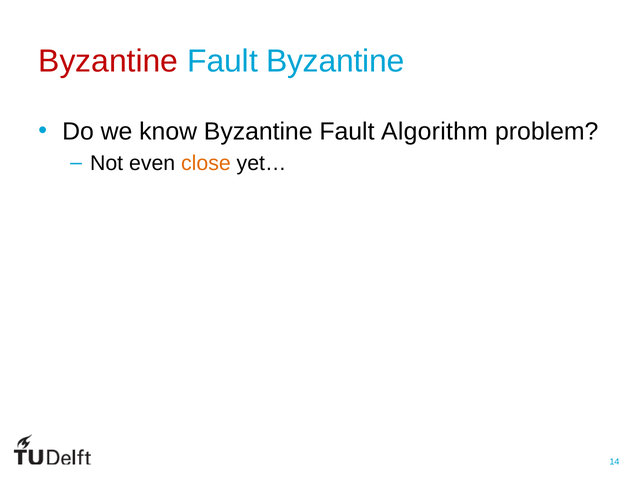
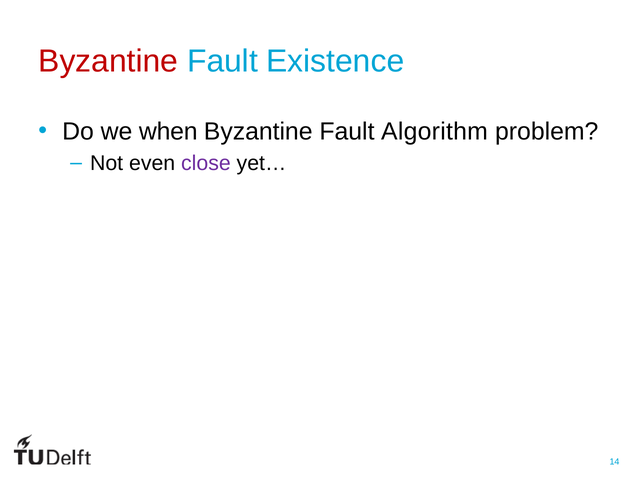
Fault Byzantine: Byzantine -> Existence
know: know -> when
close colour: orange -> purple
